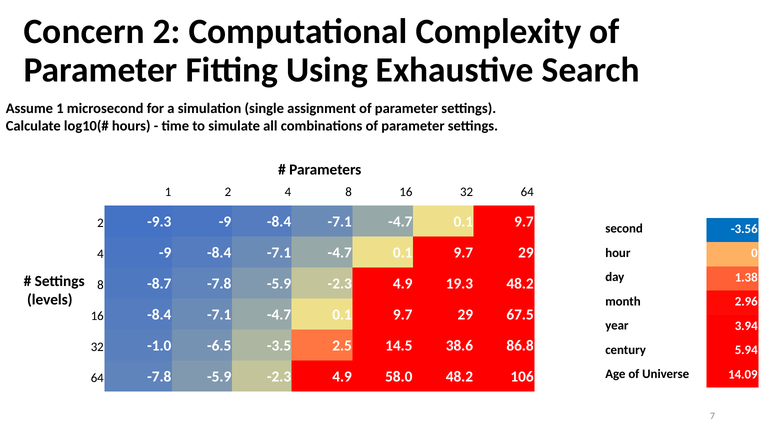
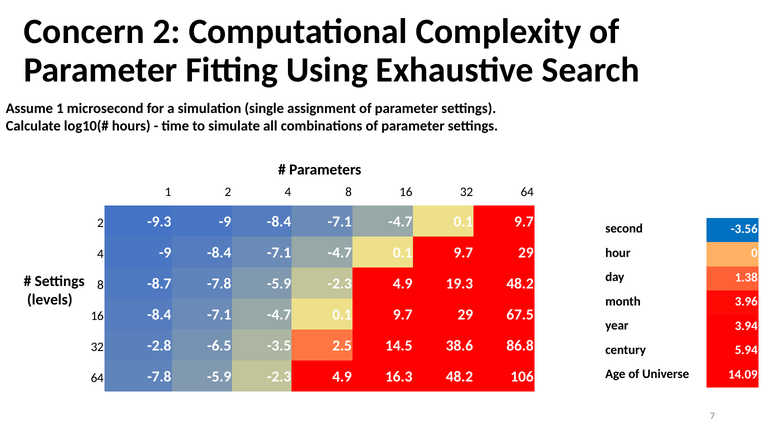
2.96: 2.96 -> 3.96
-1.0: -1.0 -> -2.8
58.0: 58.0 -> 16.3
